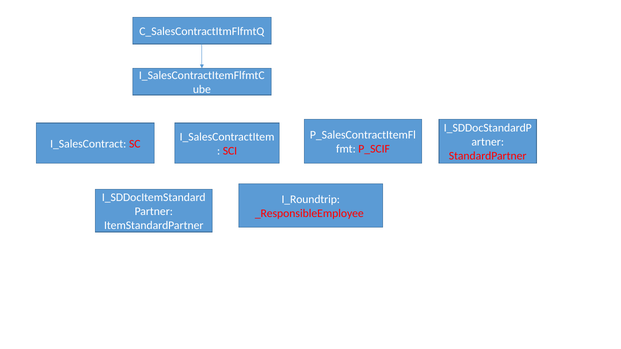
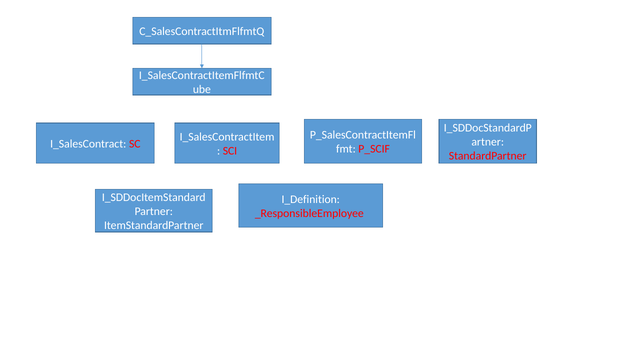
I_Roundtrip: I_Roundtrip -> I_Definition
